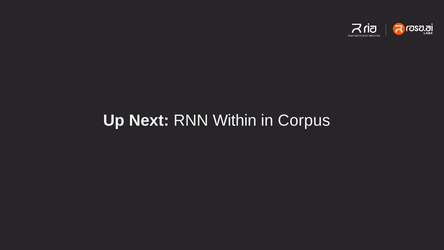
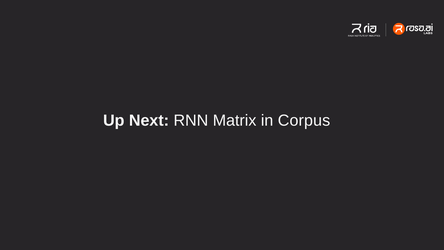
Within: Within -> Matrix
